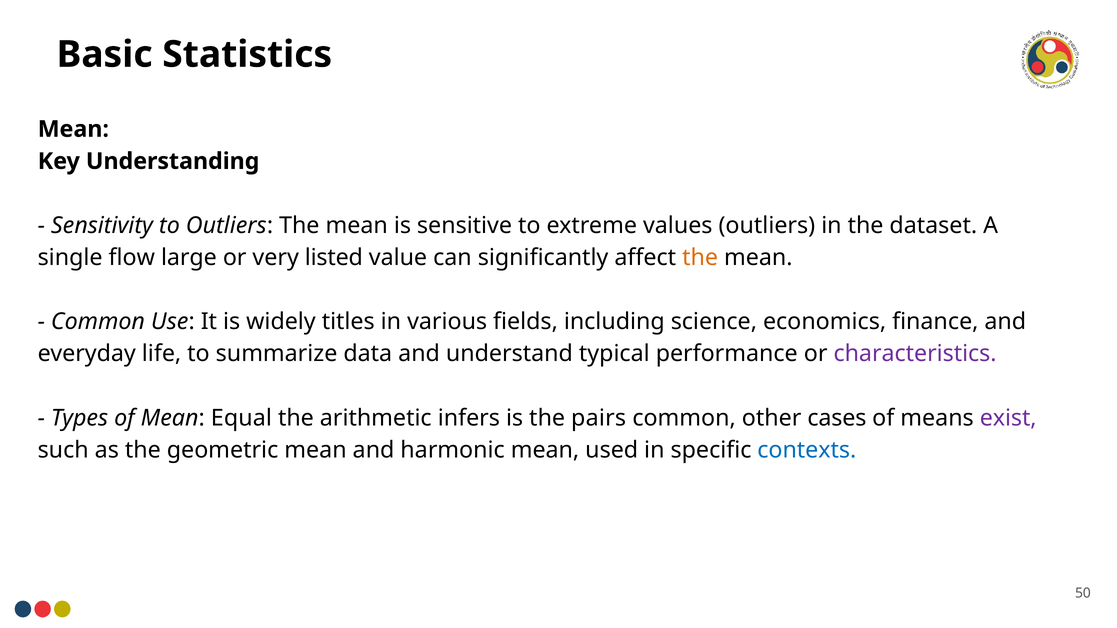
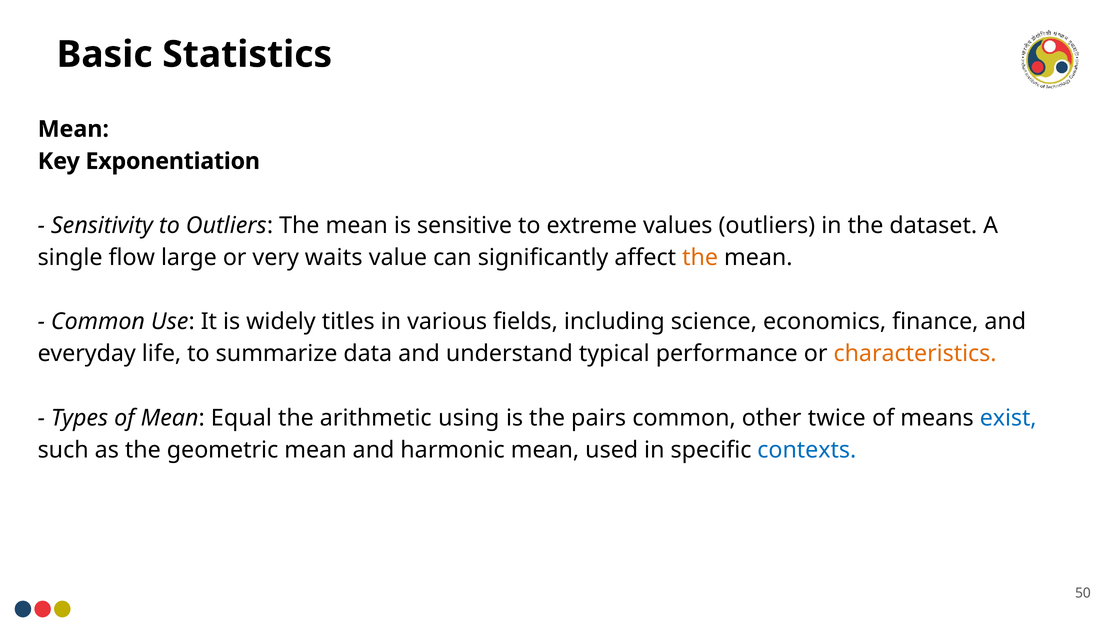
Understanding: Understanding -> Exponentiation
listed: listed -> waits
characteristics colour: purple -> orange
infers: infers -> using
cases: cases -> twice
exist colour: purple -> blue
